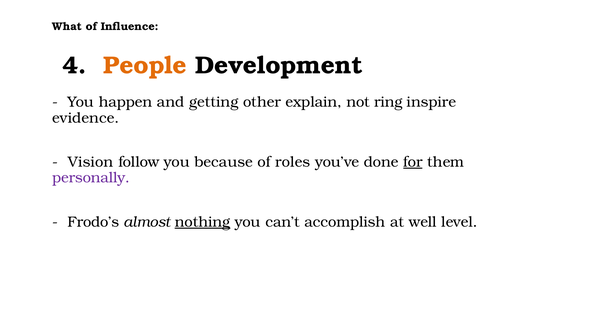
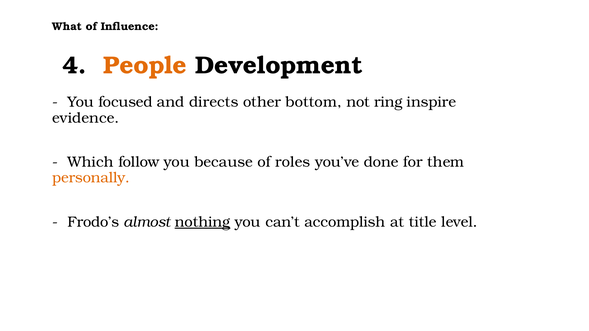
happen: happen -> focused
getting: getting -> directs
explain: explain -> bottom
Vision: Vision -> Which
for underline: present -> none
personally colour: purple -> orange
well: well -> title
